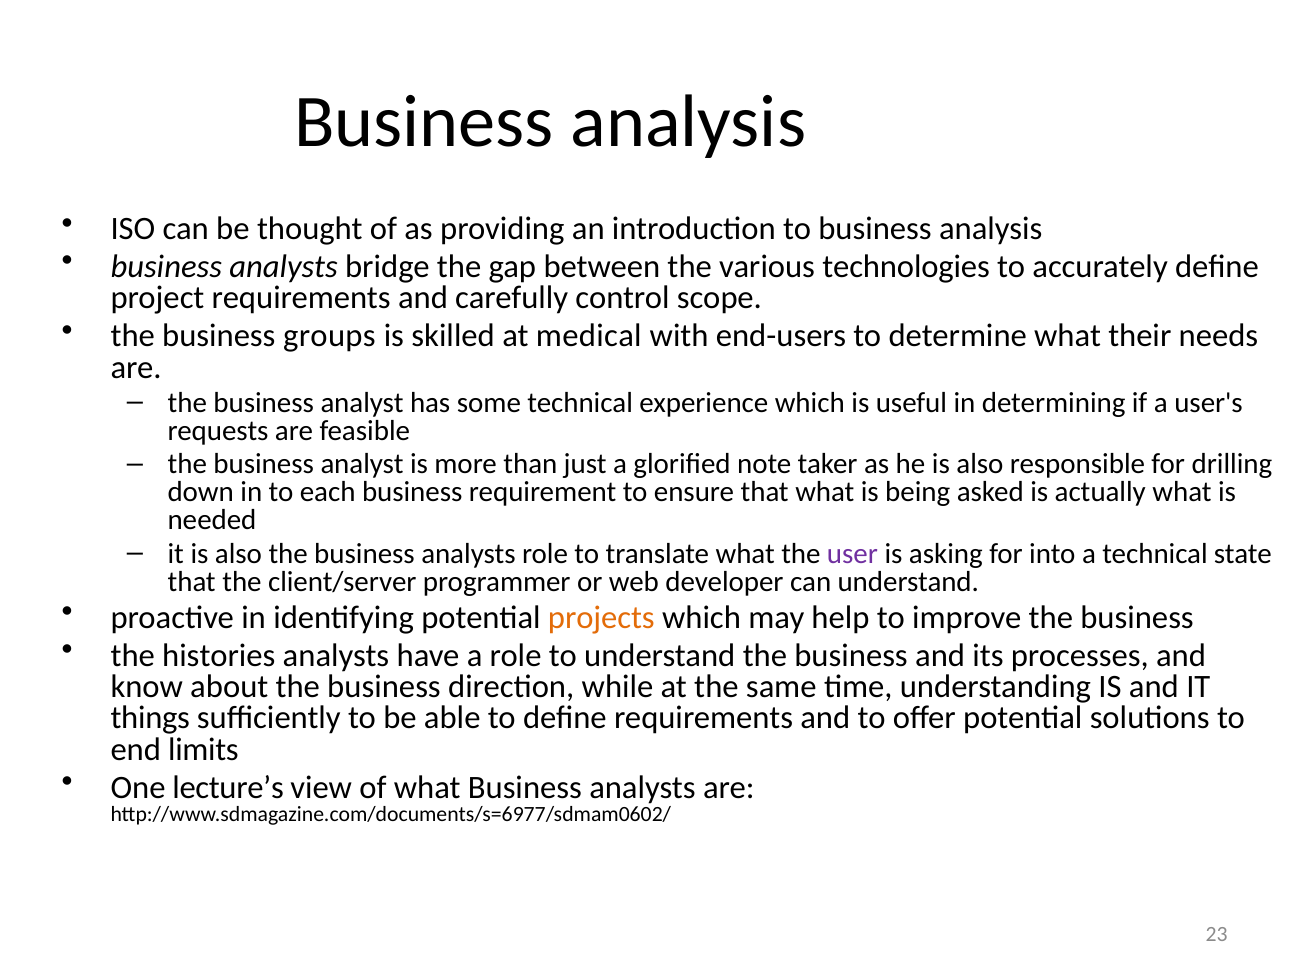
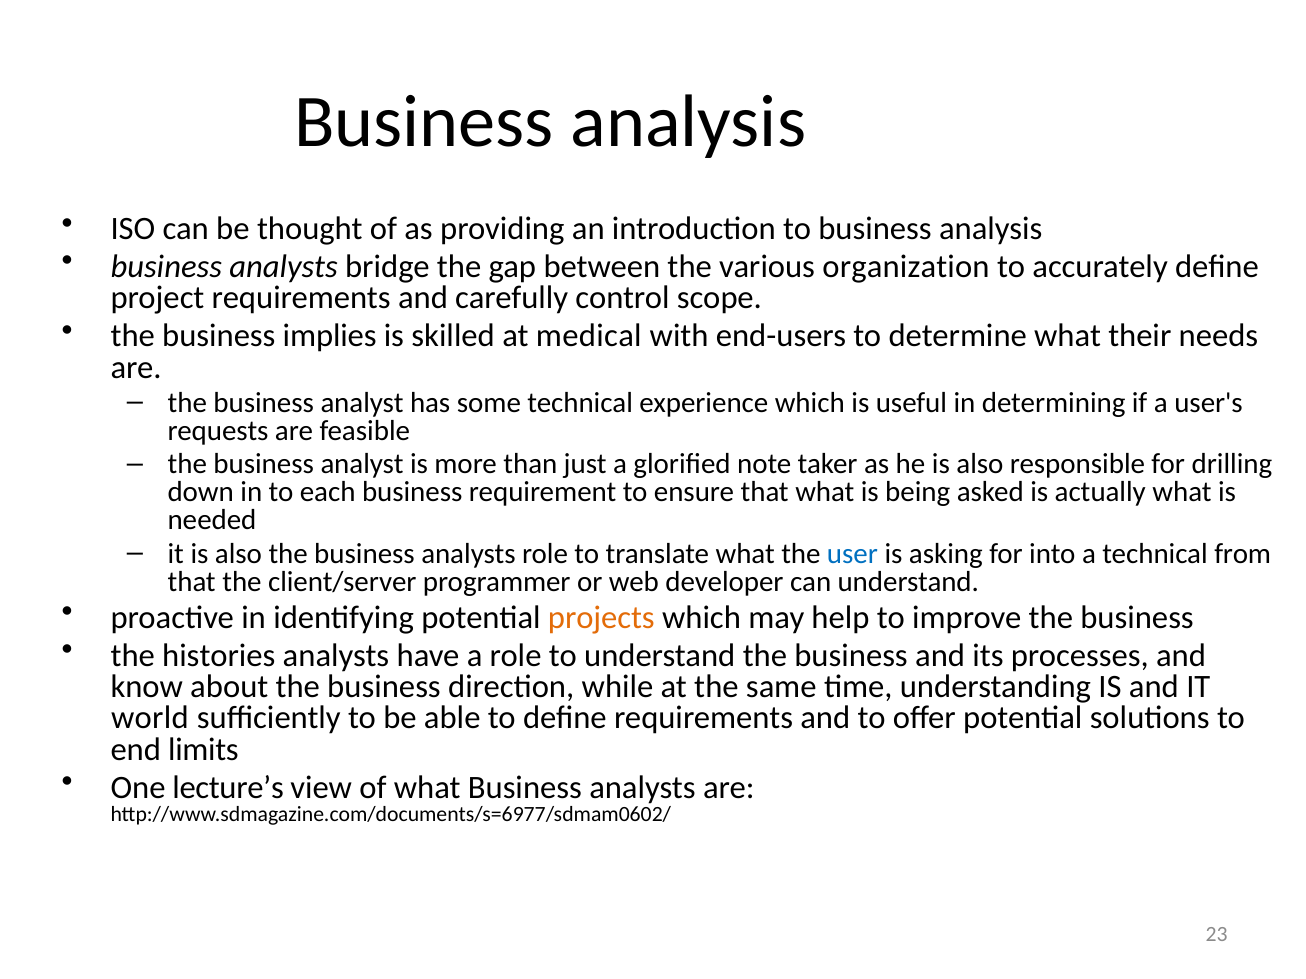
technologies: technologies -> organization
groups: groups -> implies
user colour: purple -> blue
state: state -> from
things: things -> world
